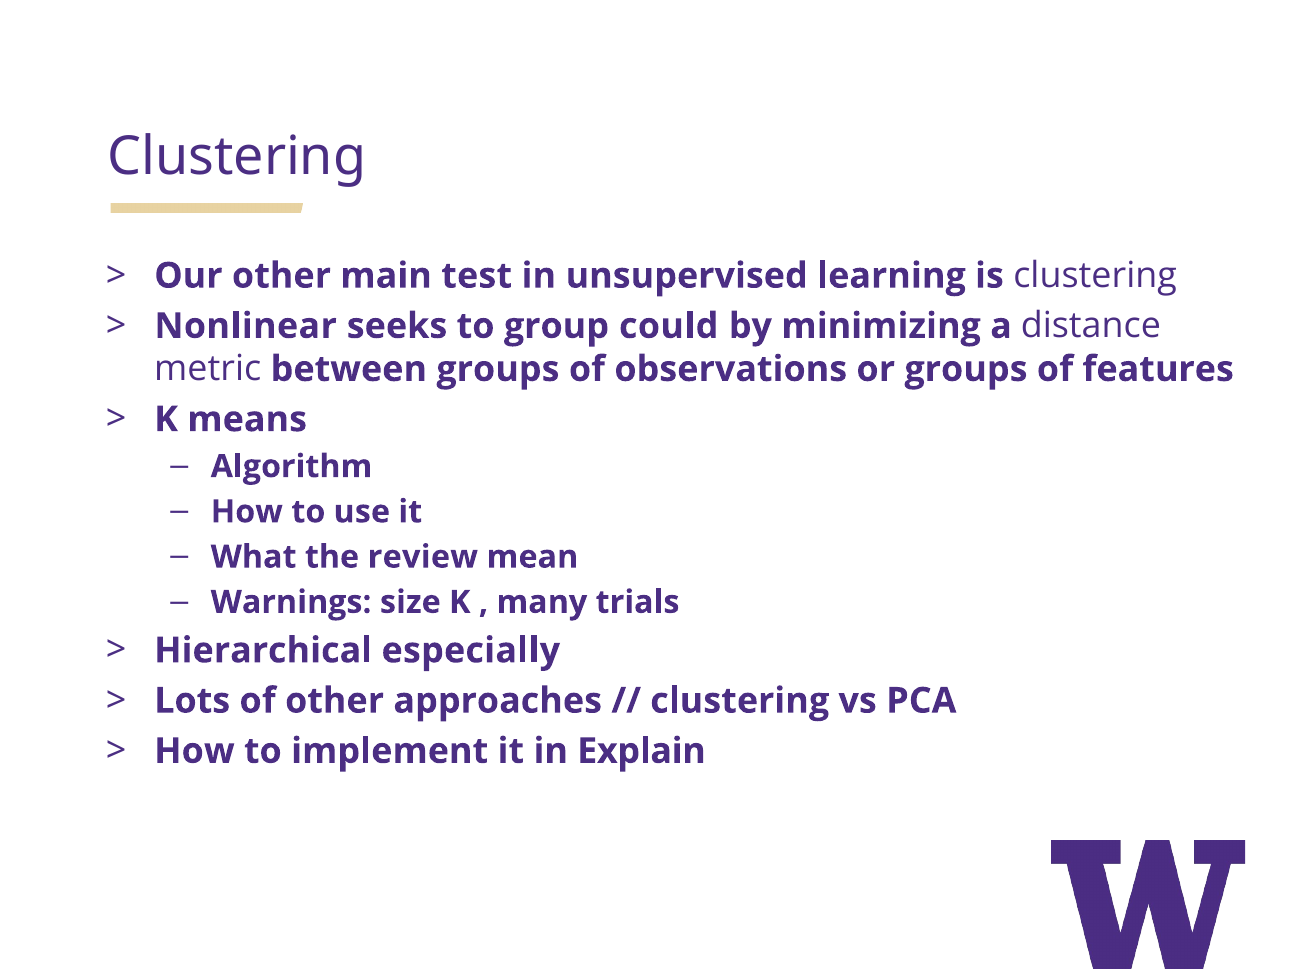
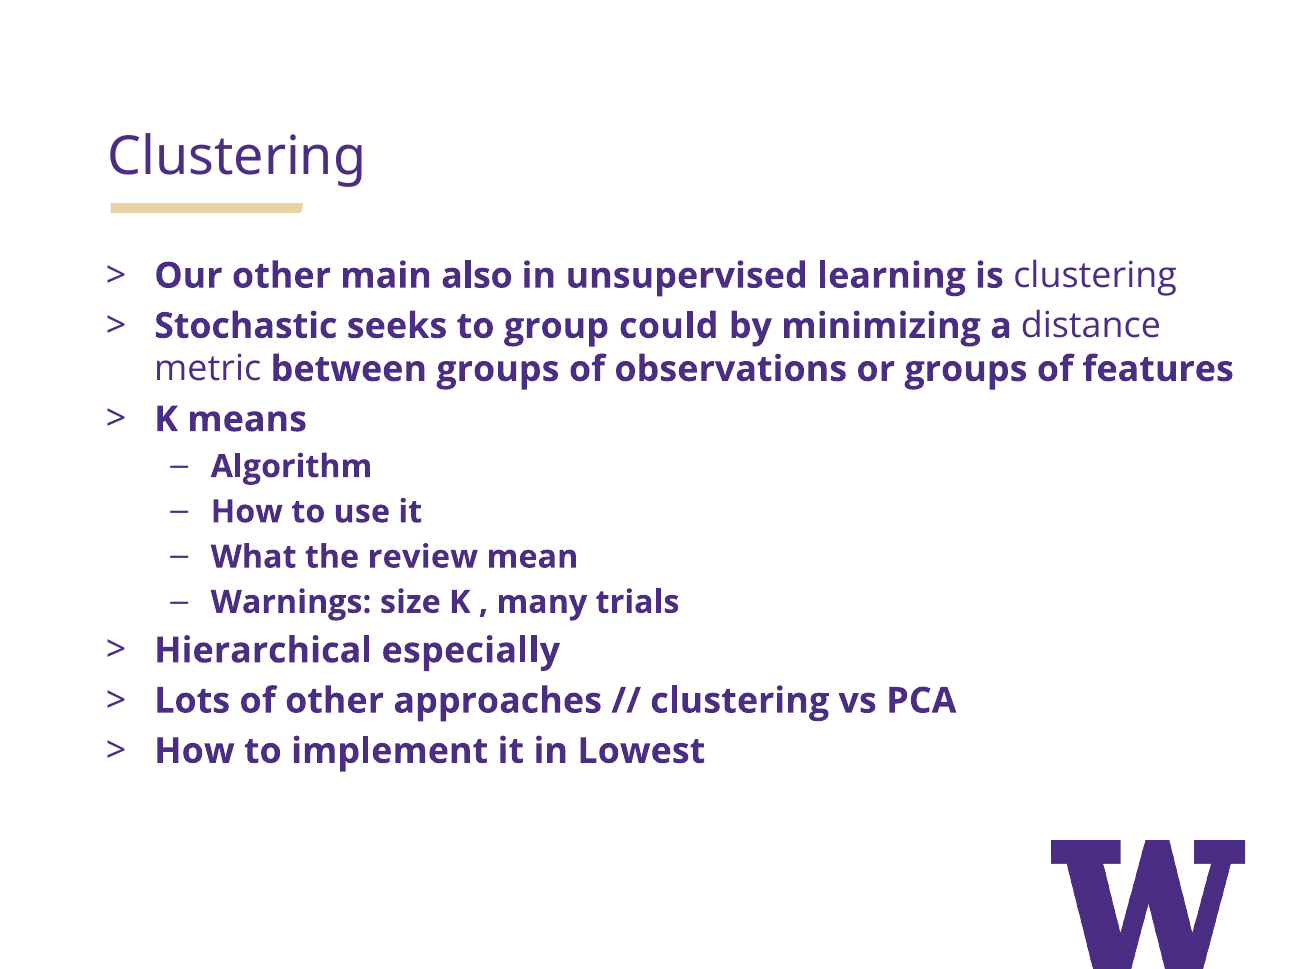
test: test -> also
Nonlinear: Nonlinear -> Stochastic
Explain: Explain -> Lowest
